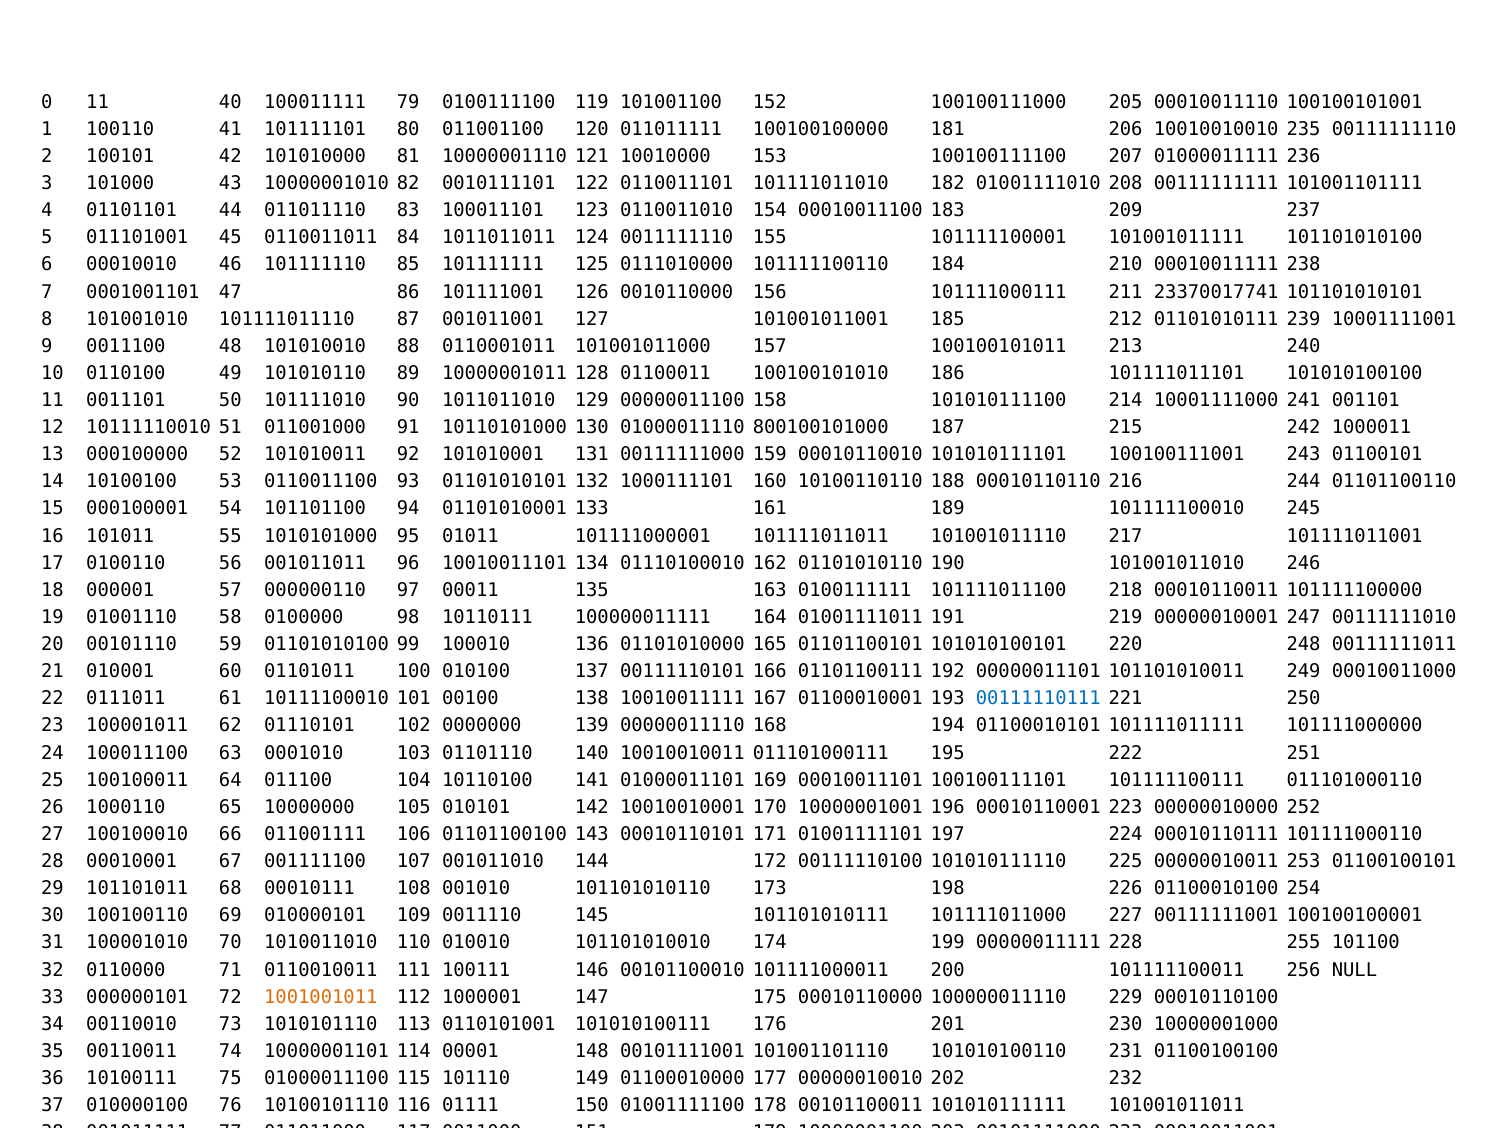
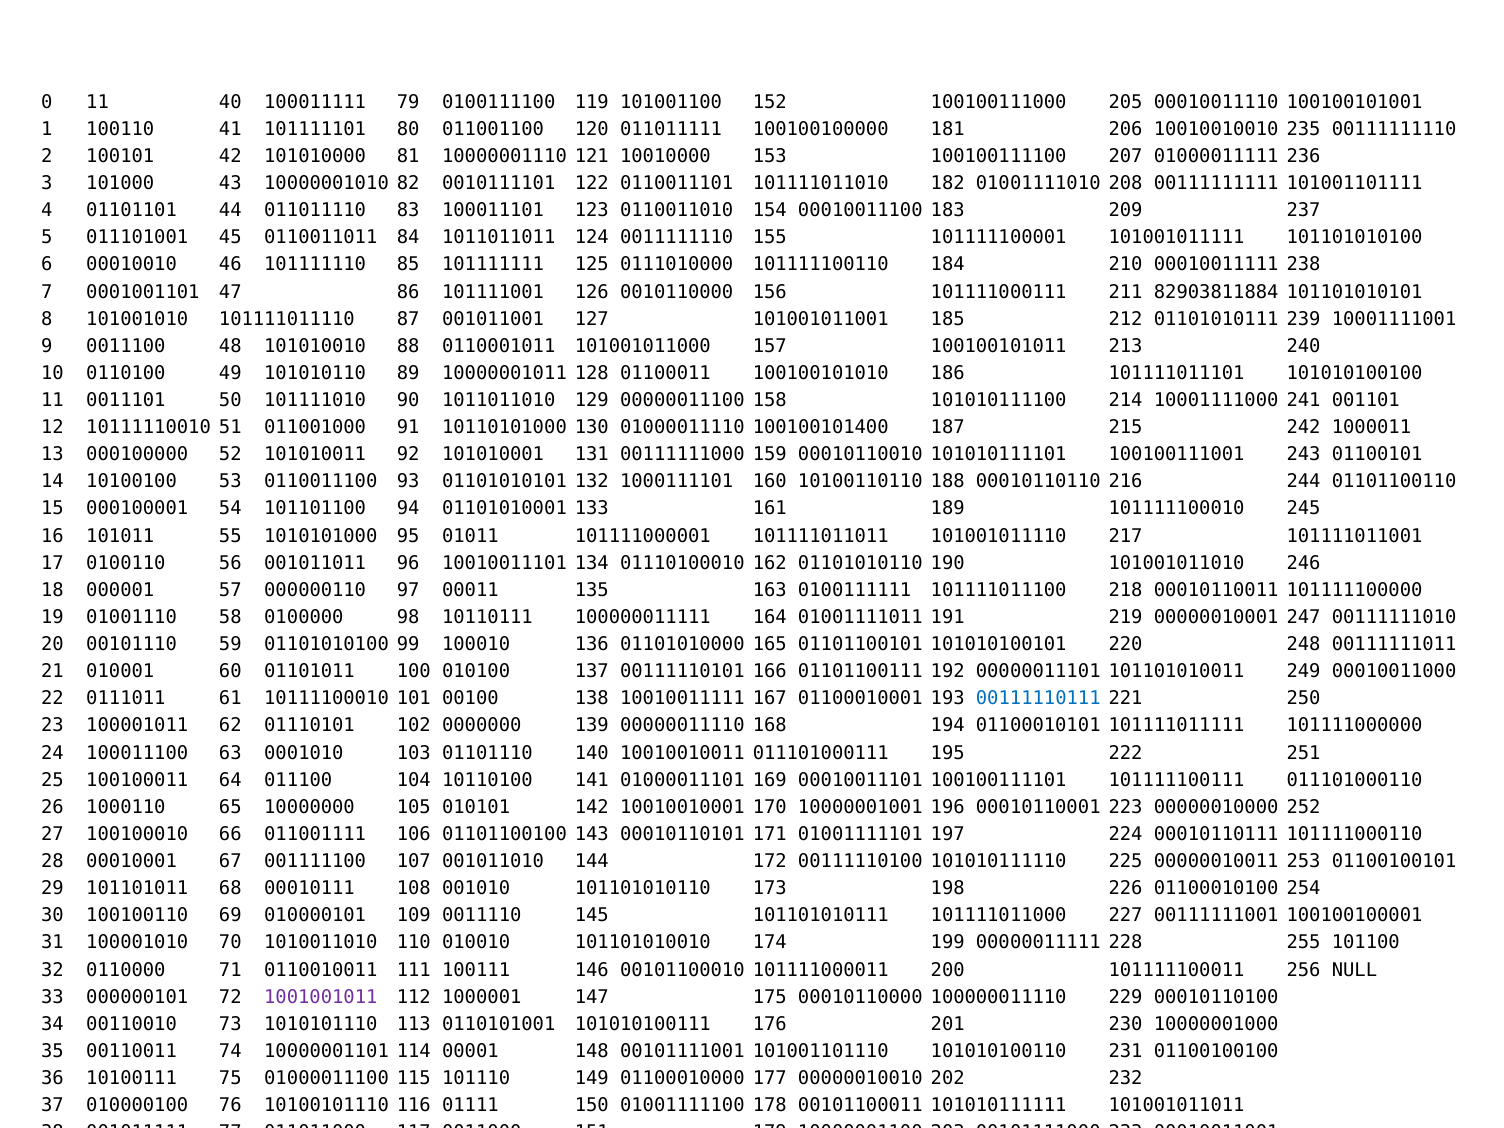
23370017741: 23370017741 -> 82903811884
800100101000: 800100101000 -> 100100101400
1001001011 colour: orange -> purple
